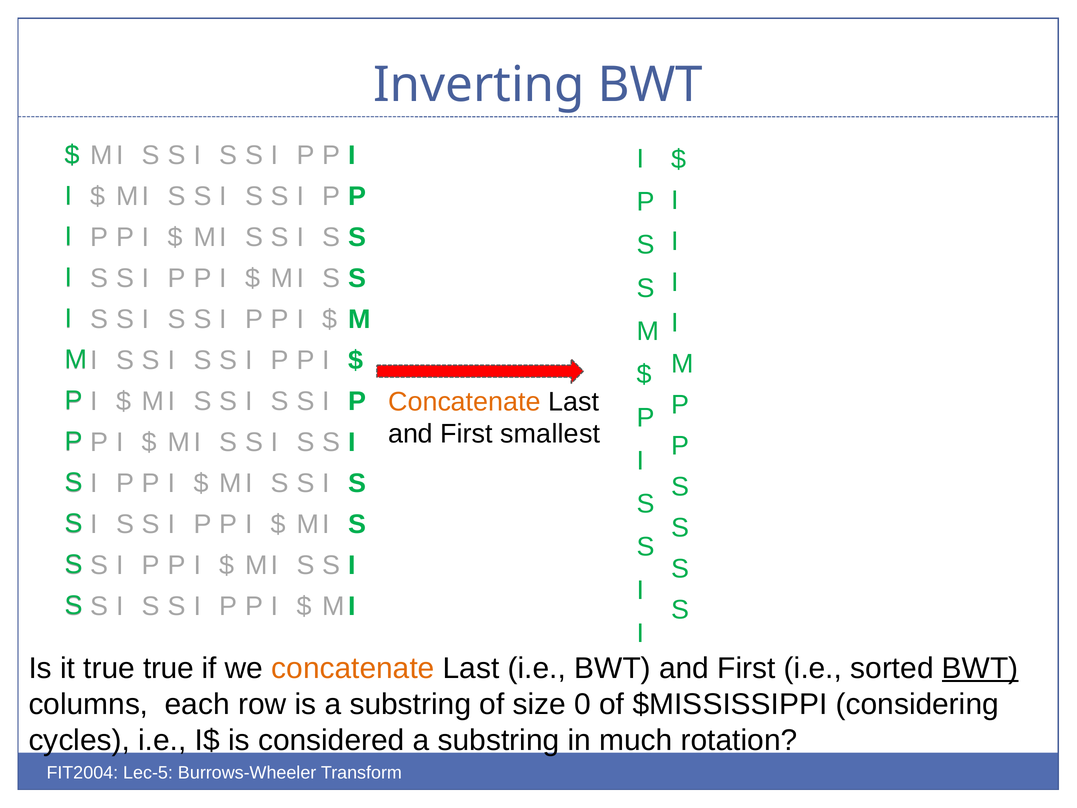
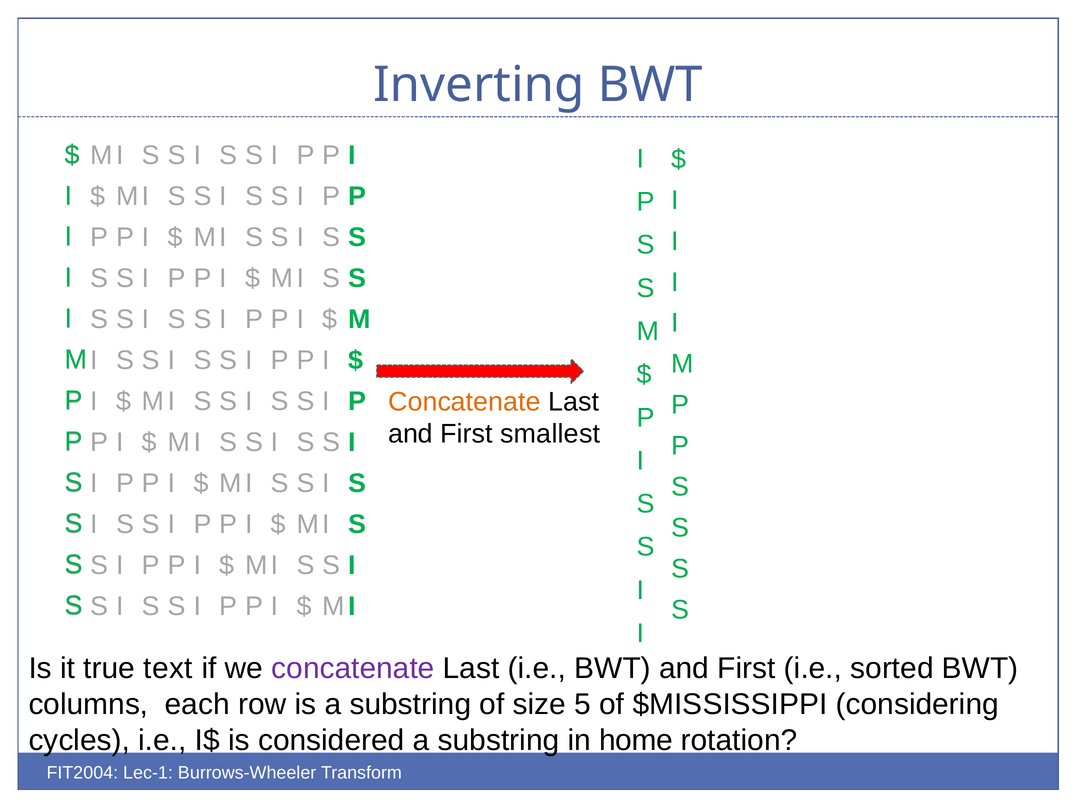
true true: true -> text
concatenate at (353, 668) colour: orange -> purple
BWT at (980, 668) underline: present -> none
0: 0 -> 5
much: much -> home
Lec-5: Lec-5 -> Lec-1
